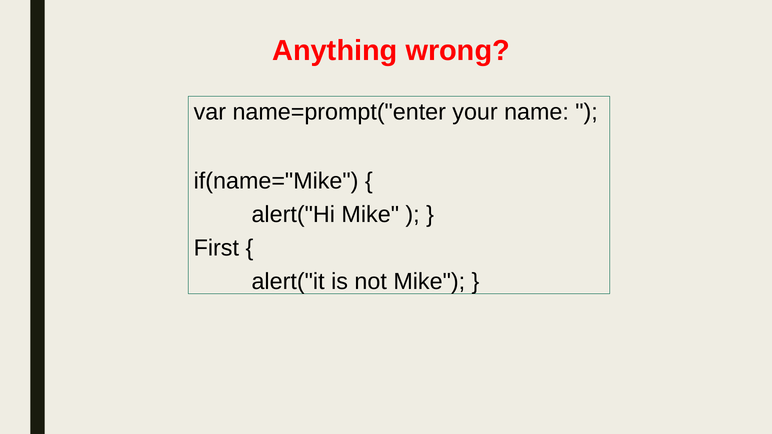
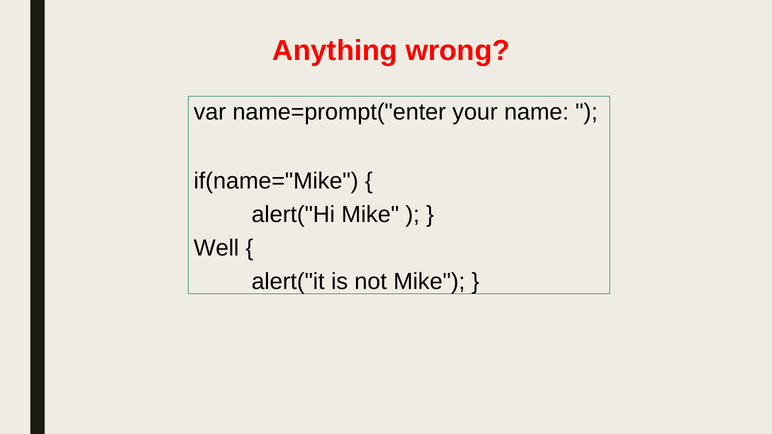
First: First -> Well
